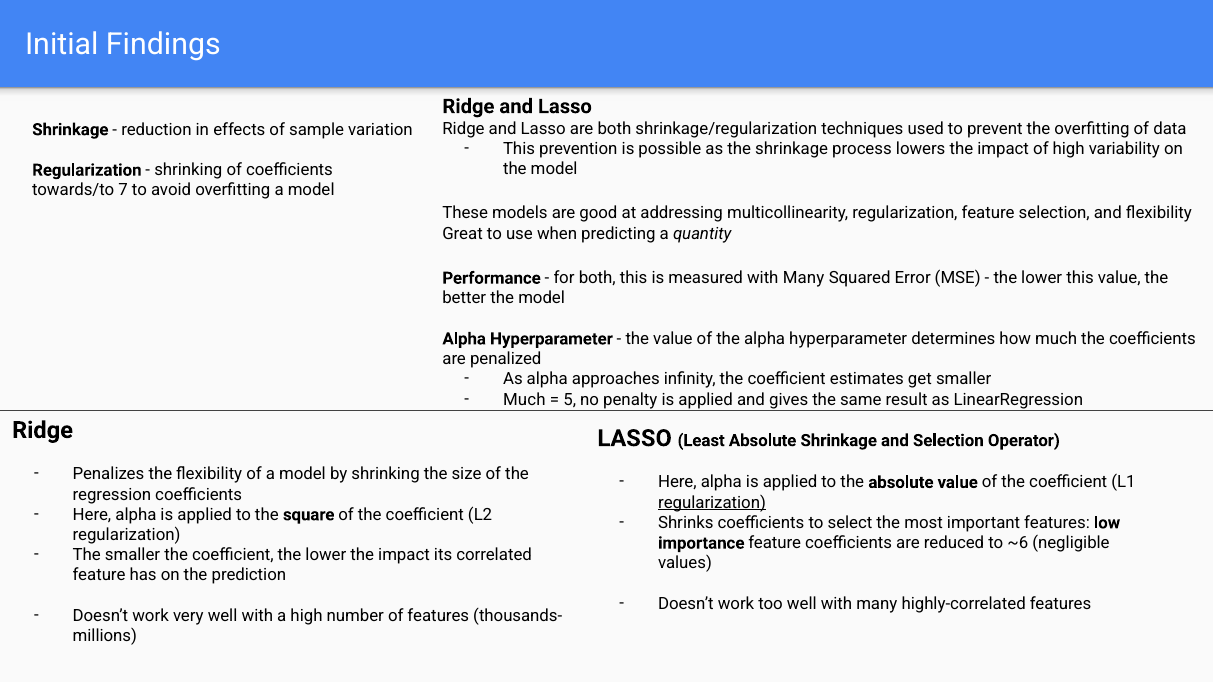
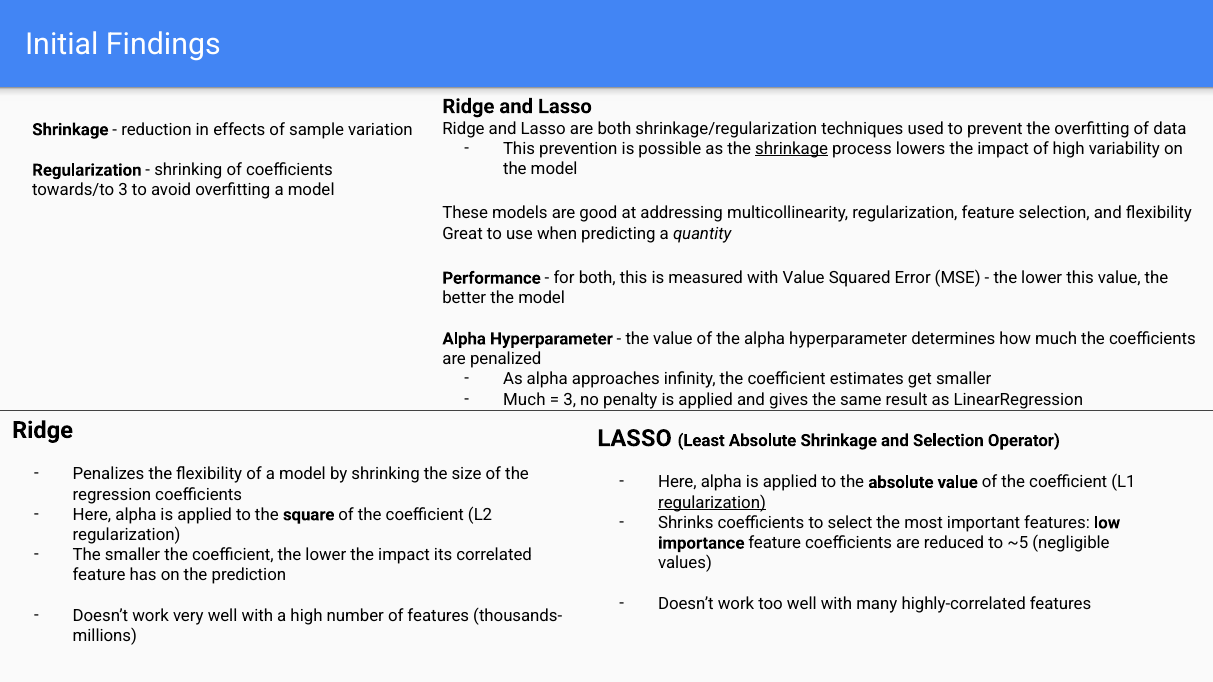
shrinkage at (792, 149) underline: none -> present
towards/to 7: 7 -> 3
measured with Many: Many -> Value
5 at (570, 400): 5 -> 3
~6: ~6 -> ~5
